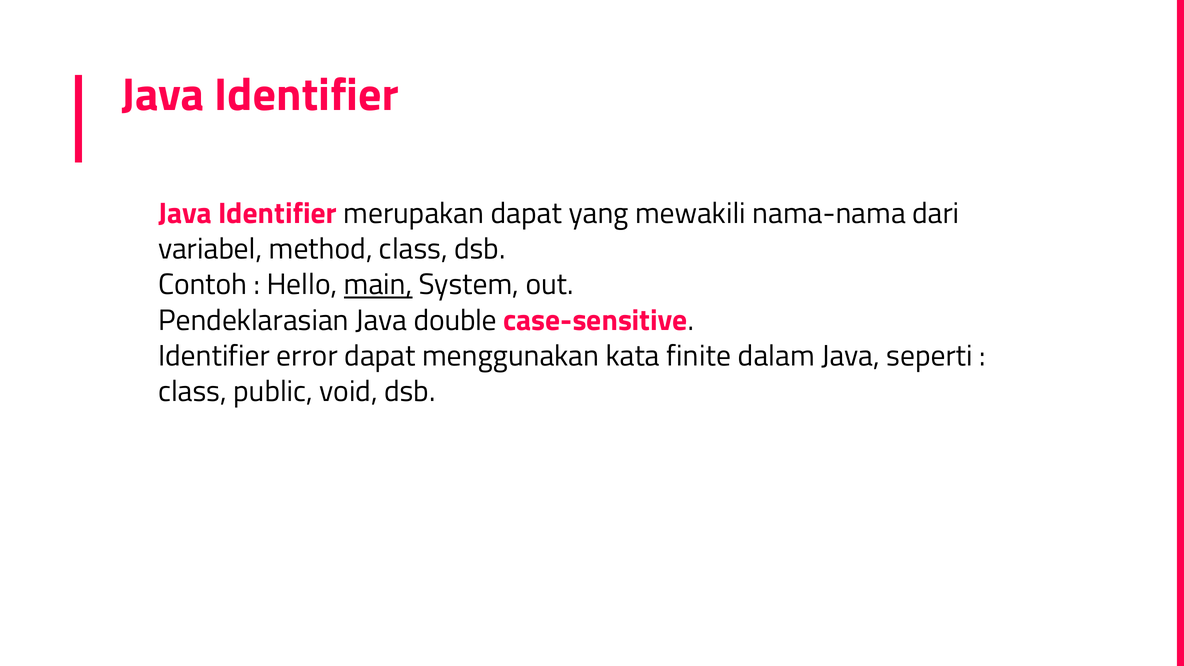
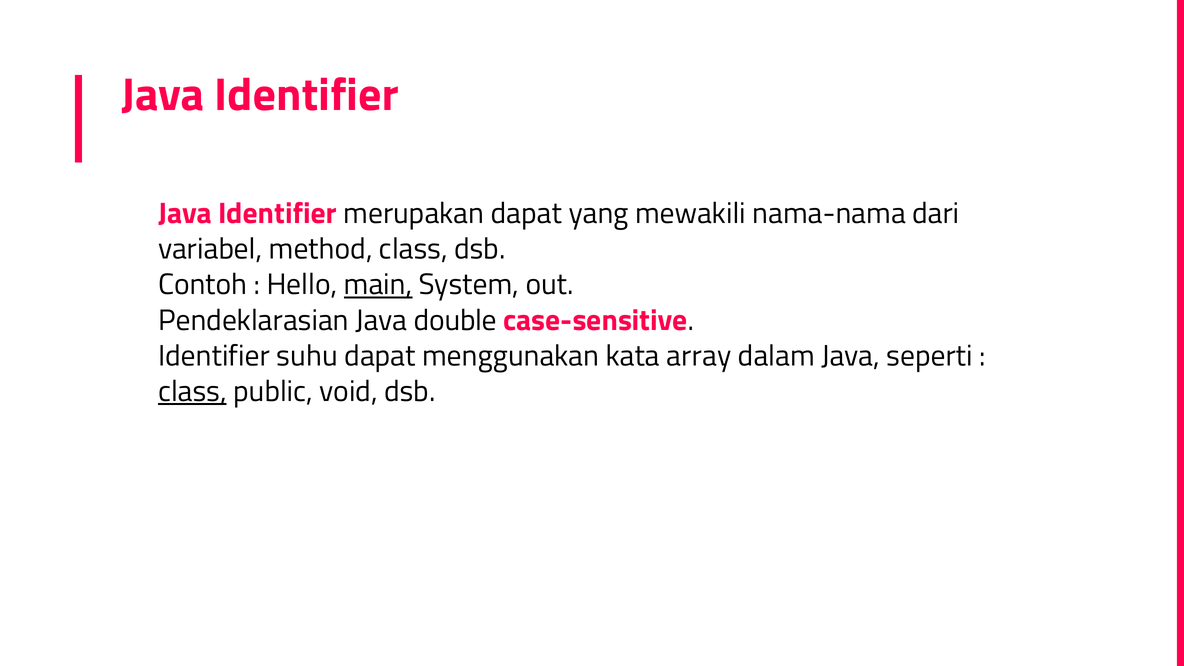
error: error -> suhu
finite: finite -> array
class at (192, 391) underline: none -> present
